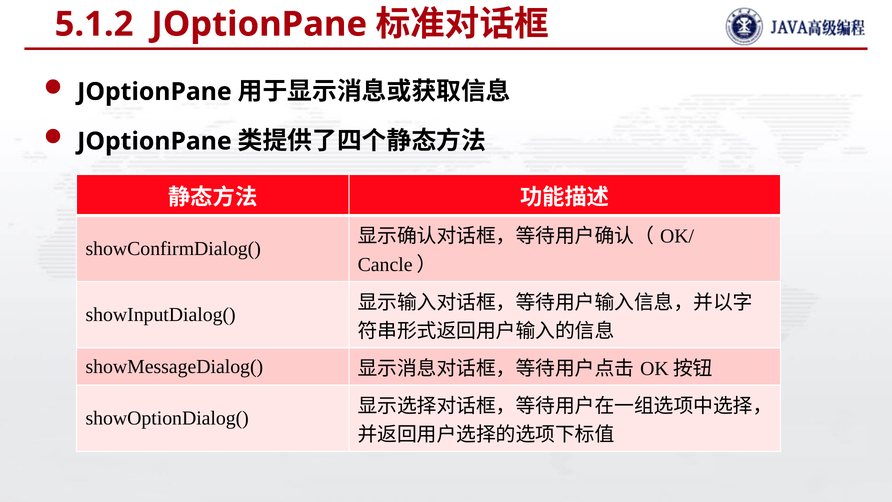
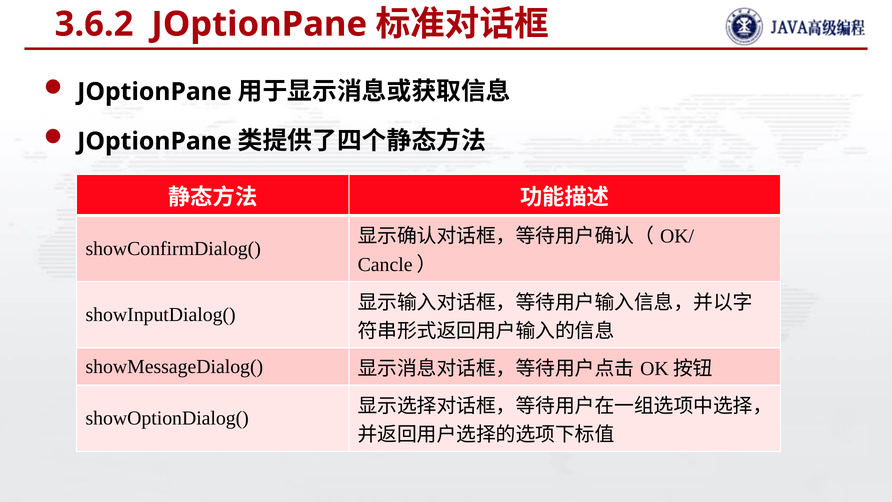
5.1.2: 5.1.2 -> 3.6.2
